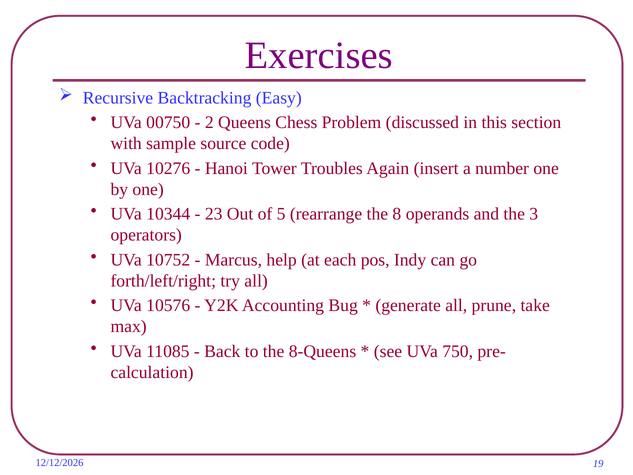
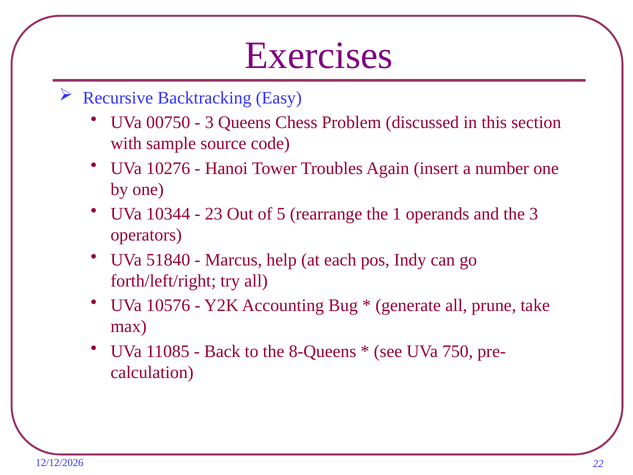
2 at (209, 122): 2 -> 3
8: 8 -> 1
10752: 10752 -> 51840
19: 19 -> 22
